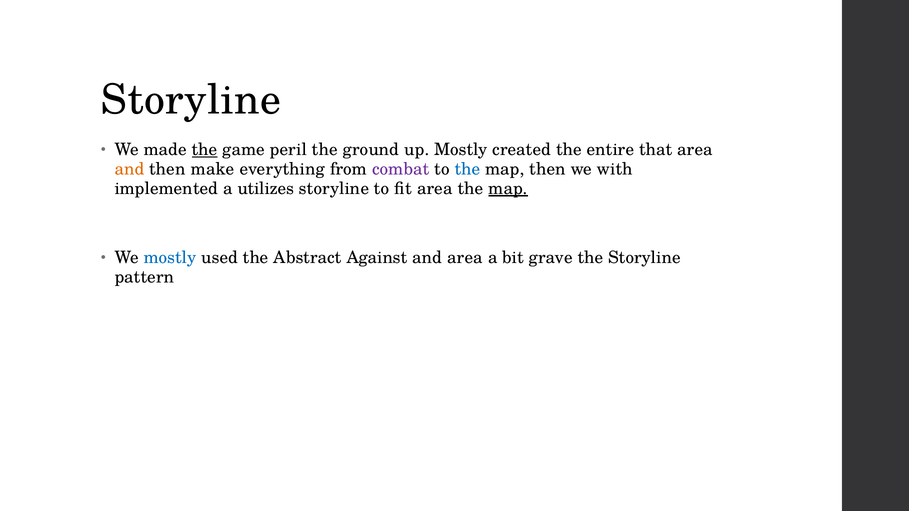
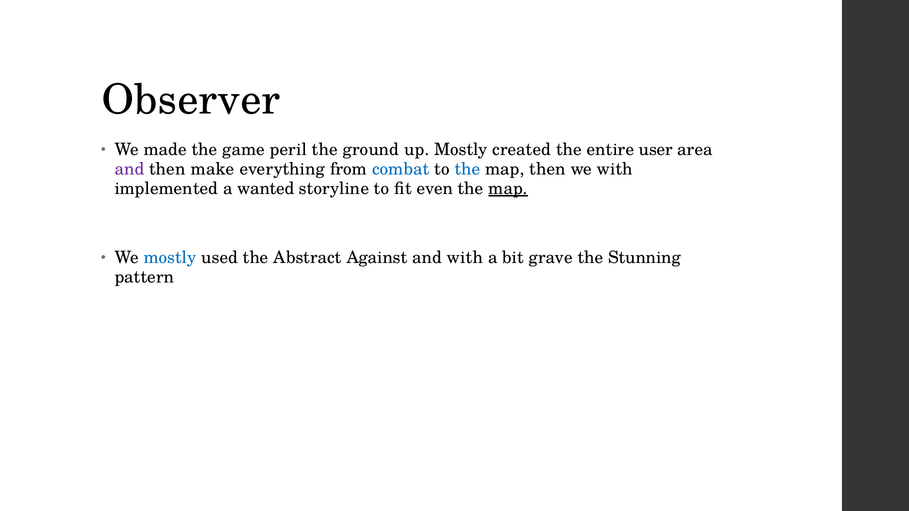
Storyline at (191, 100): Storyline -> Observer
the at (205, 150) underline: present -> none
that: that -> user
and at (129, 169) colour: orange -> purple
combat colour: purple -> blue
utilizes: utilizes -> wanted
fit area: area -> even
and area: area -> with
the Storyline: Storyline -> Stunning
